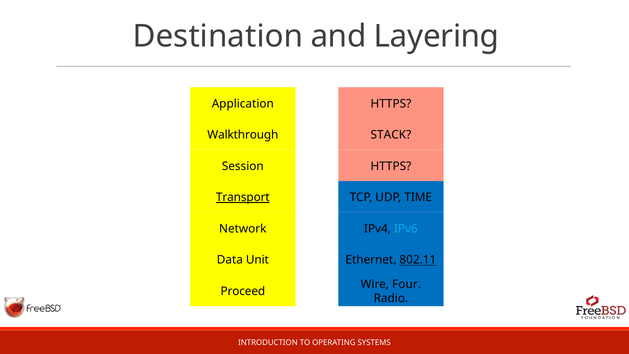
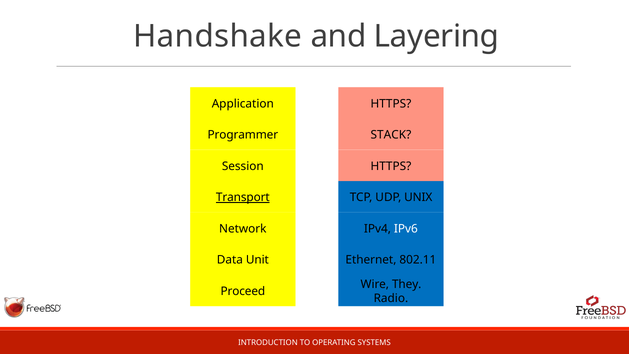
Destination: Destination -> Handshake
Walkthrough: Walkthrough -> Programmer
TIME: TIME -> UNIX
IPv6 colour: light blue -> white
802.11 underline: present -> none
Four: Four -> They
